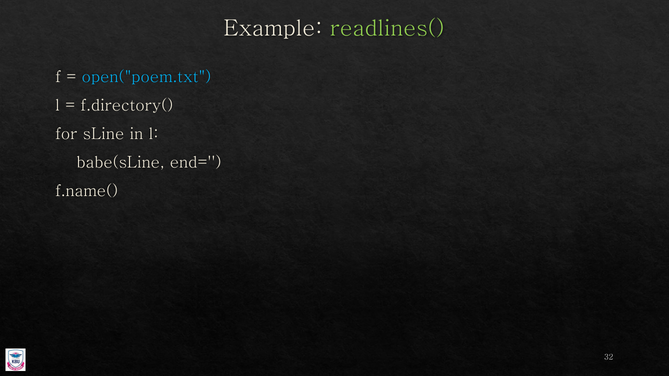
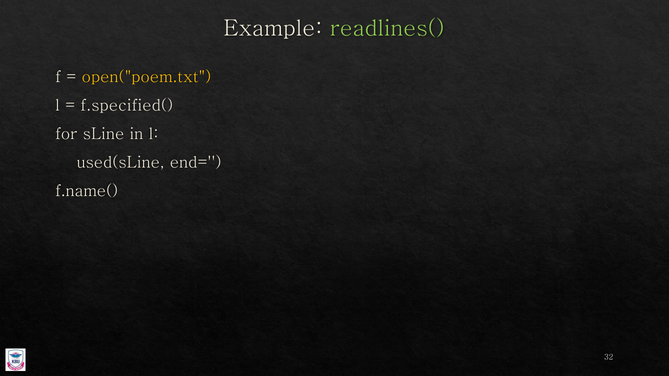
open("poem.txt colour: light blue -> yellow
f.directory(: f.directory( -> f.specified(
babe(sLine: babe(sLine -> used(sLine
